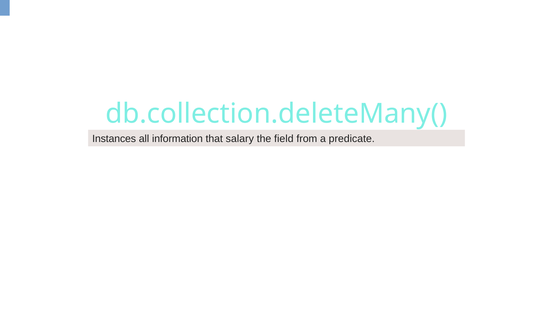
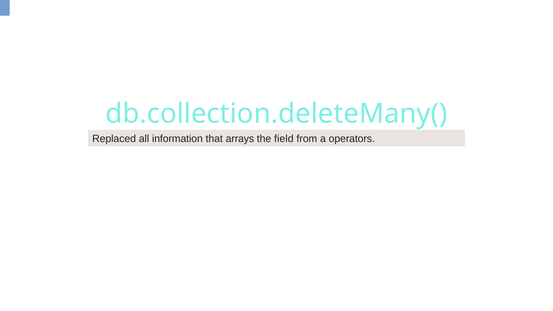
Instances: Instances -> Replaced
salary: salary -> arrays
predicate: predicate -> operators
